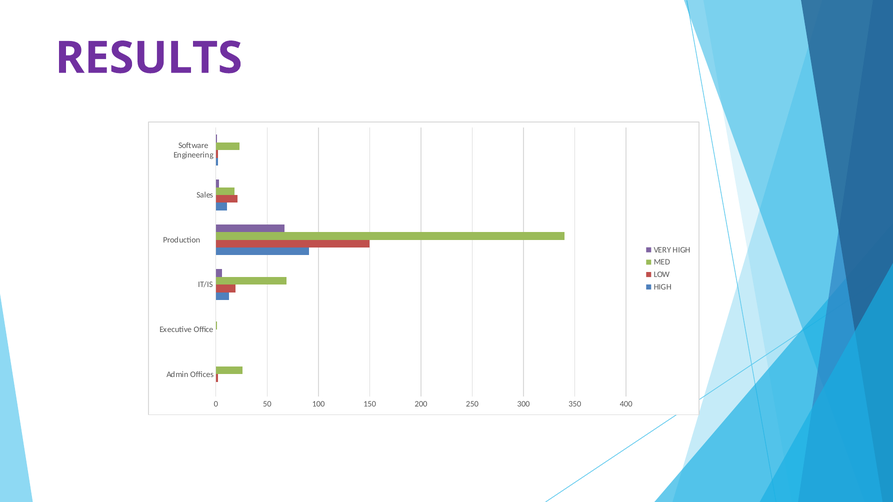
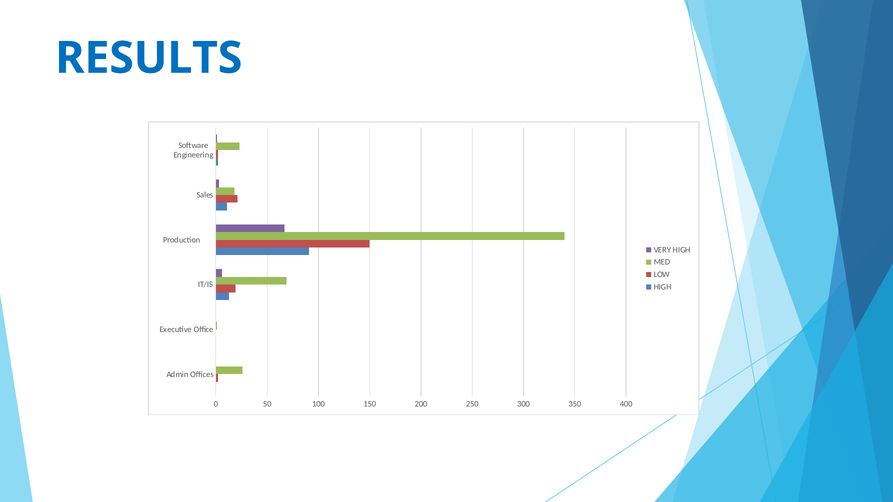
RESULTS colour: purple -> blue
